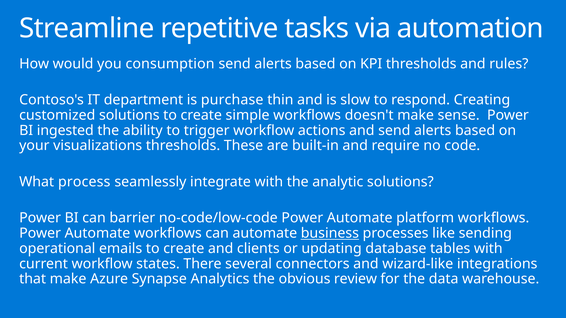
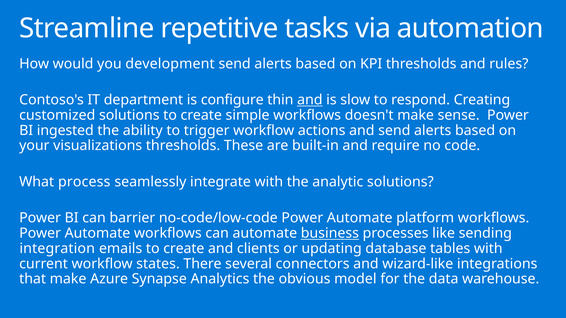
consumption: consumption -> development
purchase: purchase -> configure
and at (310, 100) underline: none -> present
operational: operational -> integration
review: review -> model
